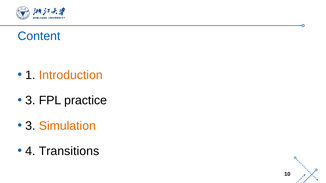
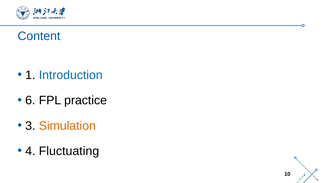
Introduction colour: orange -> blue
3 at (30, 101): 3 -> 6
Transitions: Transitions -> Fluctuating
